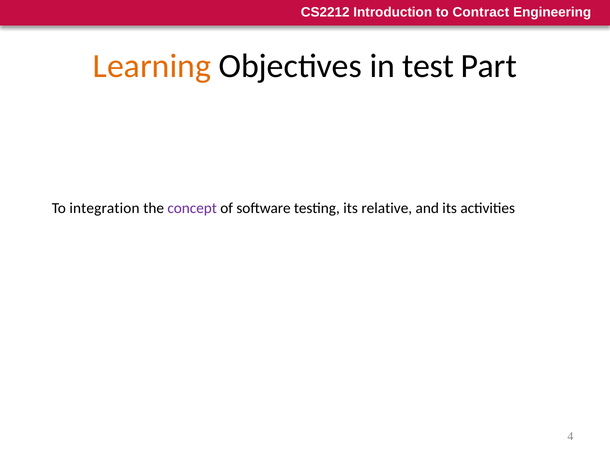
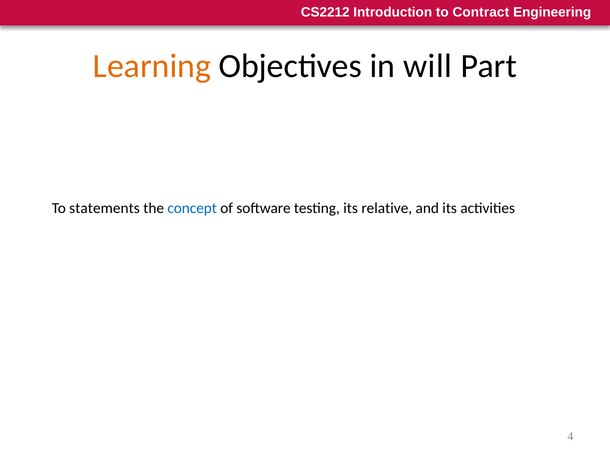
test: test -> will
integration: integration -> statements
concept colour: purple -> blue
